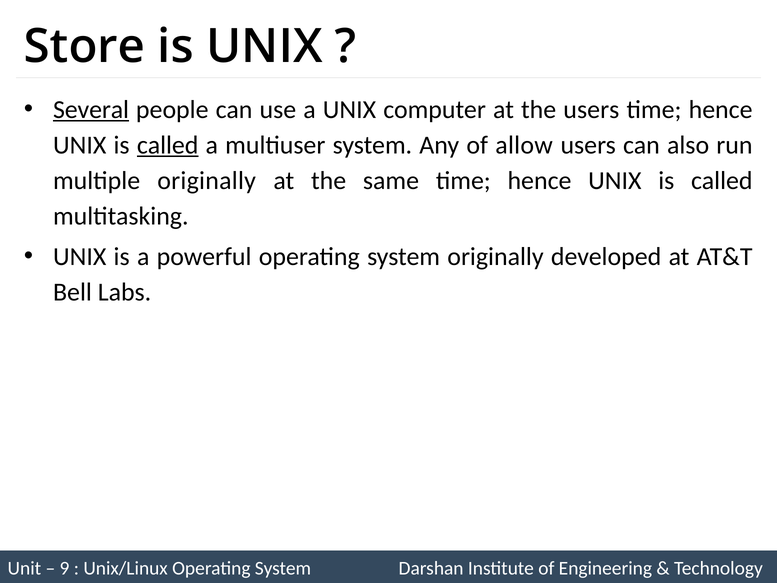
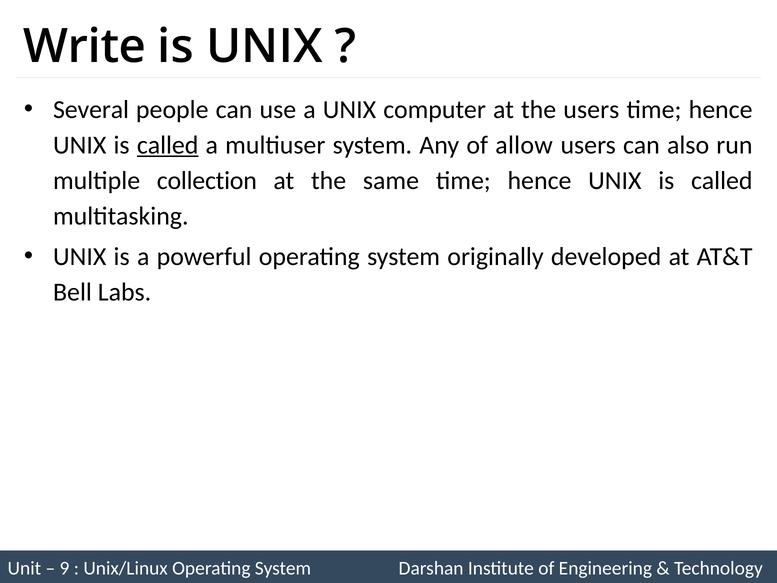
Store: Store -> Write
Several underline: present -> none
multiple originally: originally -> collection
